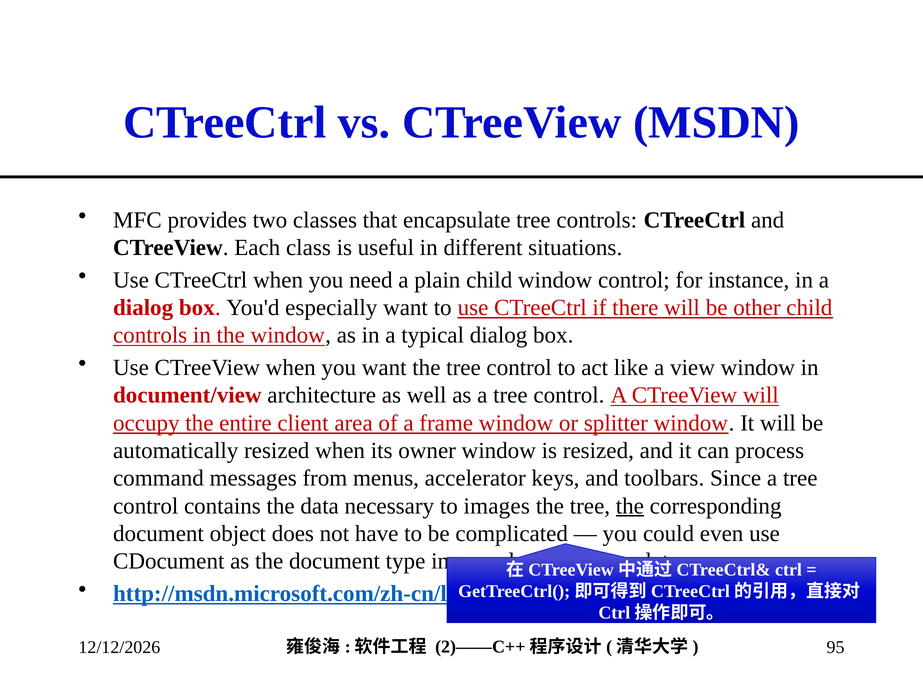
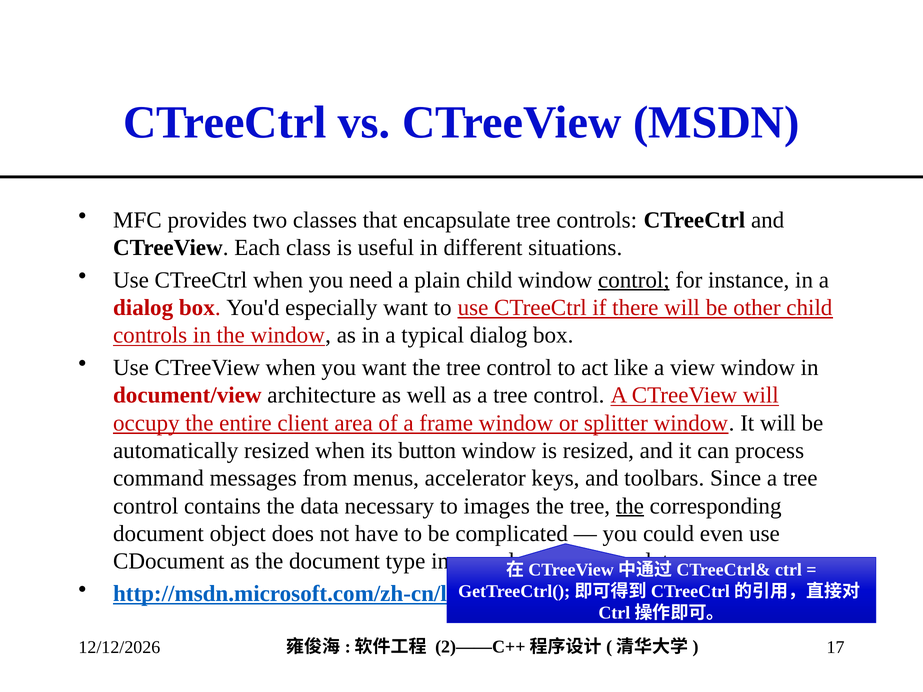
control at (634, 280) underline: none -> present
owner: owner -> button
95: 95 -> 17
